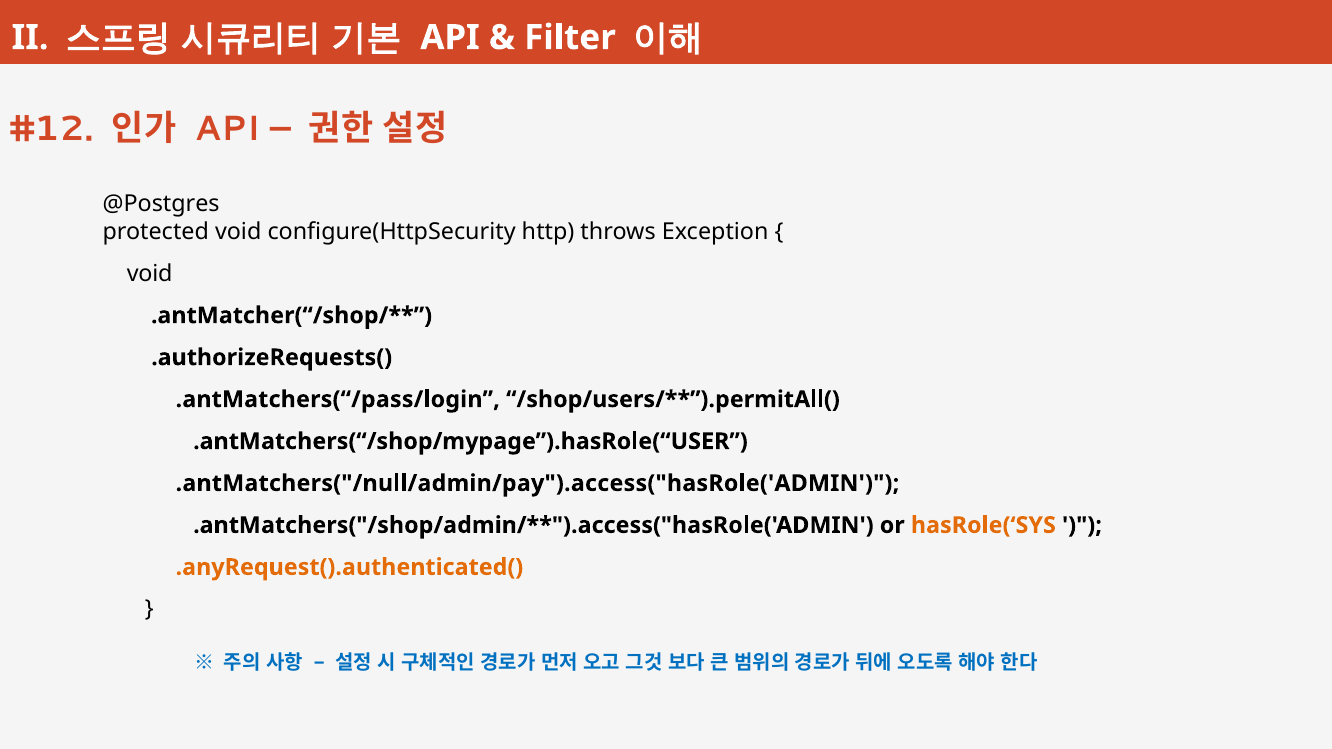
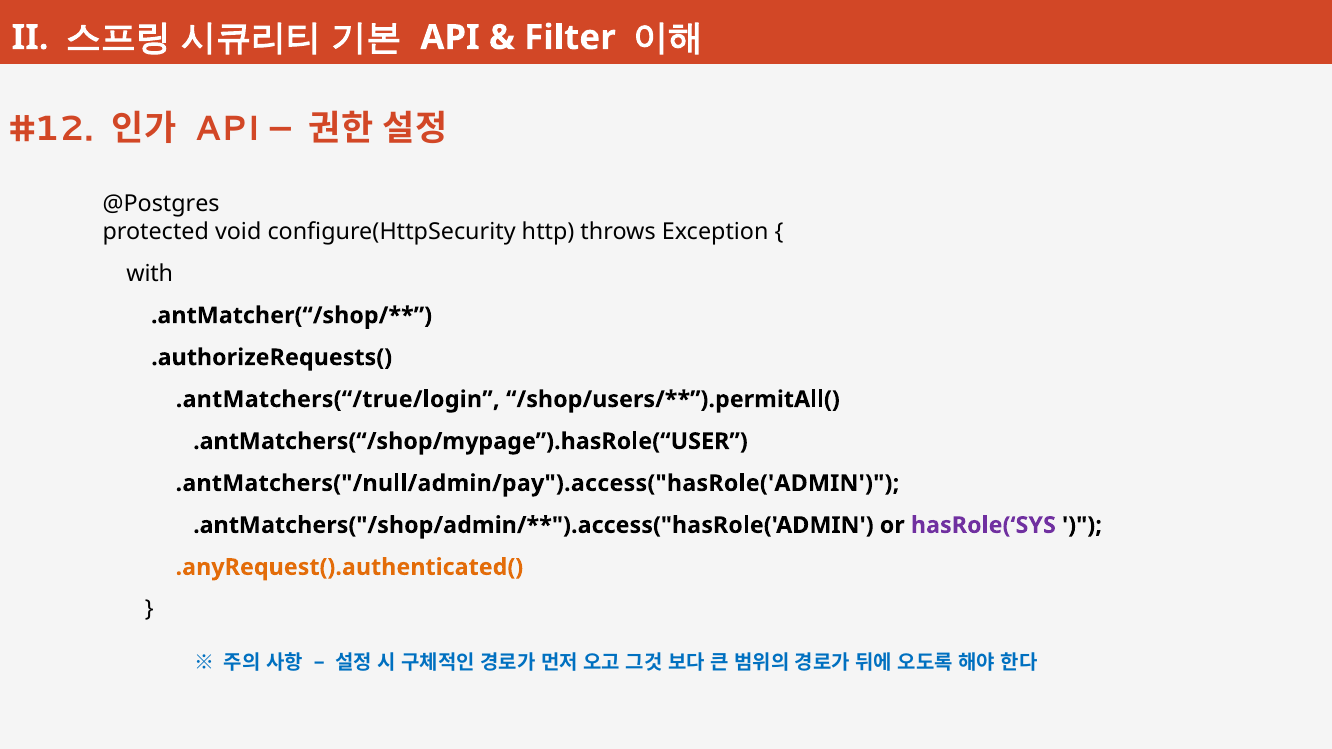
void at (150, 274): void -> with
.antMatchers(“/pass/login: .antMatchers(“/pass/login -> .antMatchers(“/true/login
hasRole(‘SYS colour: orange -> purple
